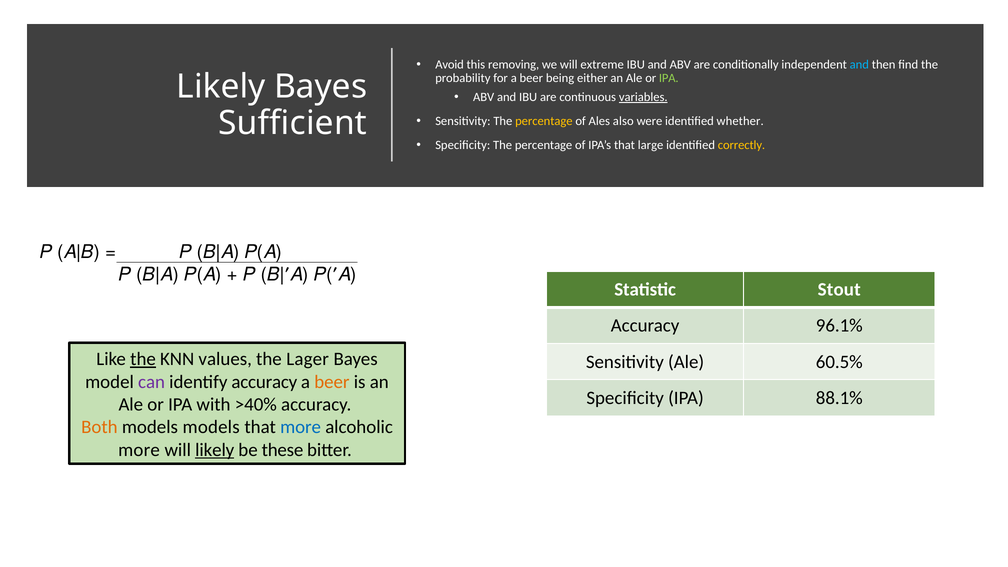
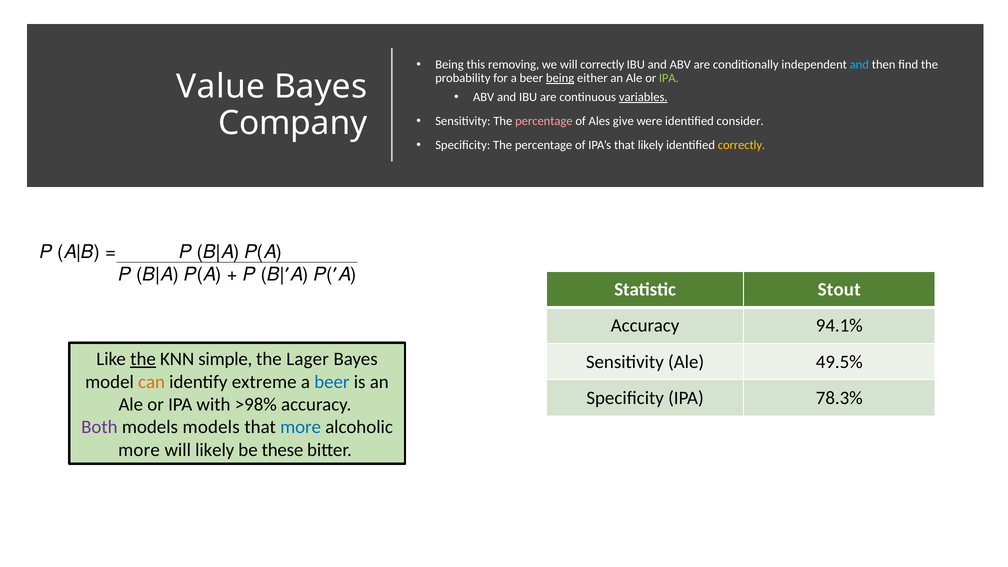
Avoid at (450, 65): Avoid -> Being
will extreme: extreme -> correctly
being at (560, 78) underline: none -> present
Likely at (221, 87): Likely -> Value
Sufficient: Sufficient -> Company
percentage at (544, 121) colour: yellow -> pink
also: also -> give
whether: whether -> consider
that large: large -> likely
96.1%: 96.1% -> 94.1%
values: values -> simple
60.5%: 60.5% -> 49.5%
can colour: purple -> orange
identify accuracy: accuracy -> extreme
beer at (332, 382) colour: orange -> blue
88.1%: 88.1% -> 78.3%
>40%: >40% -> >98%
Both colour: orange -> purple
likely at (215, 450) underline: present -> none
